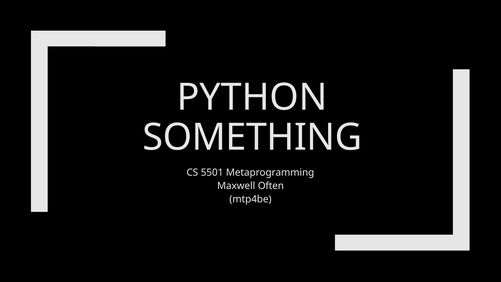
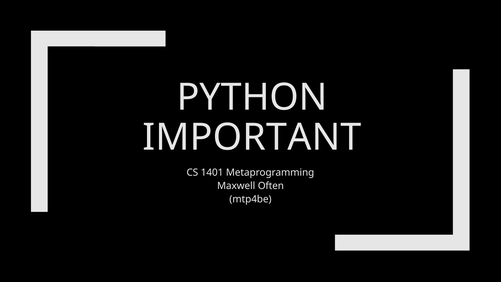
SOMETHING: SOMETHING -> IMPORTANT
5501: 5501 -> 1401
